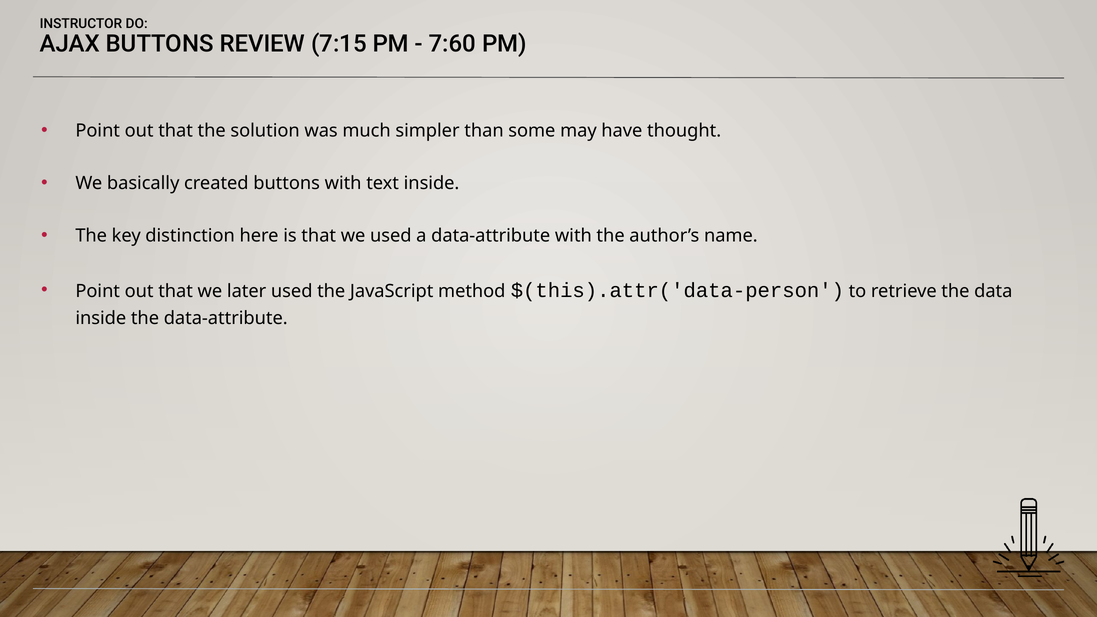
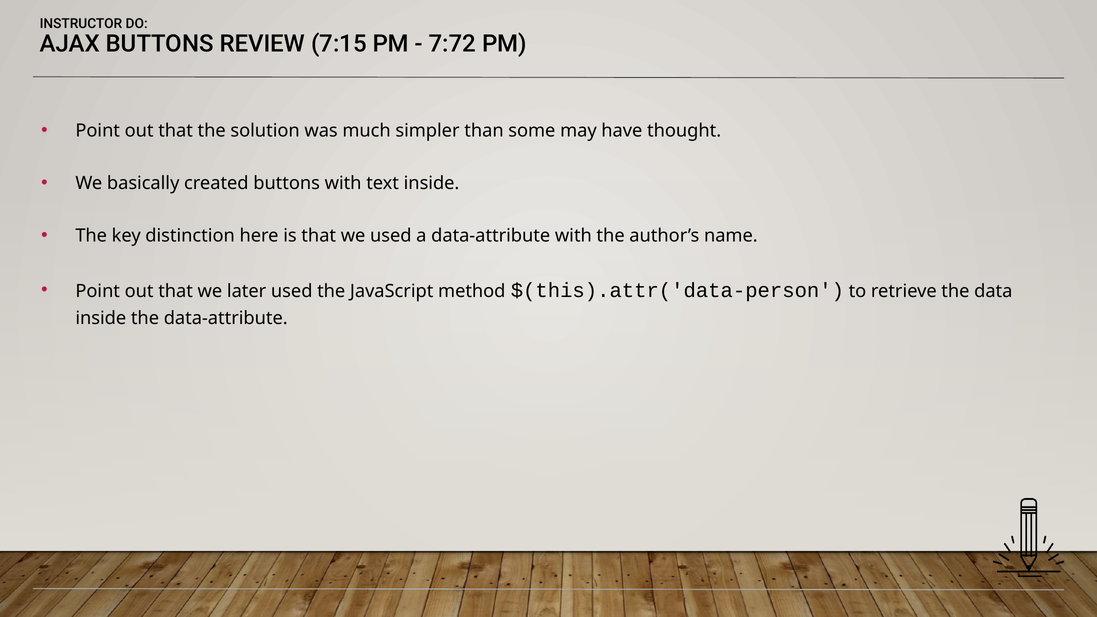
7:60: 7:60 -> 7:72
